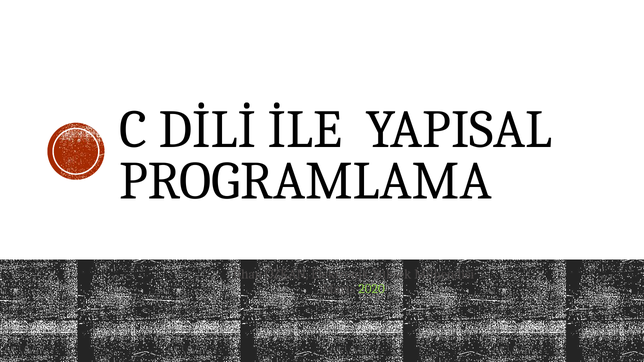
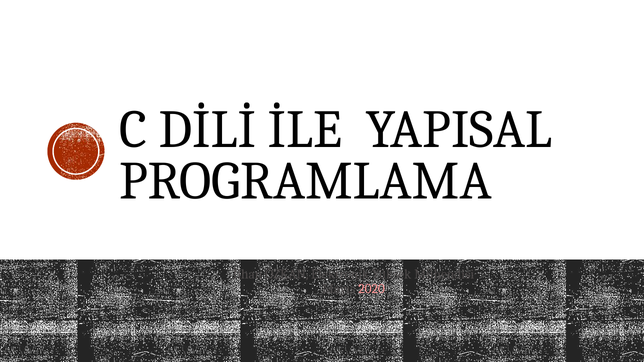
2020 colour: light green -> pink
